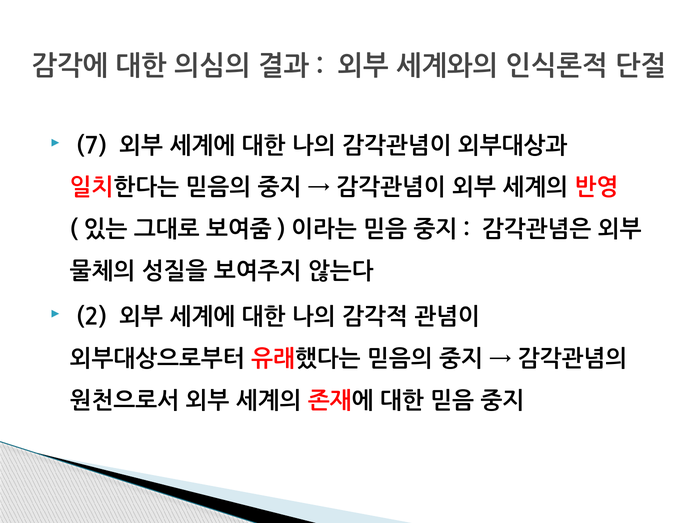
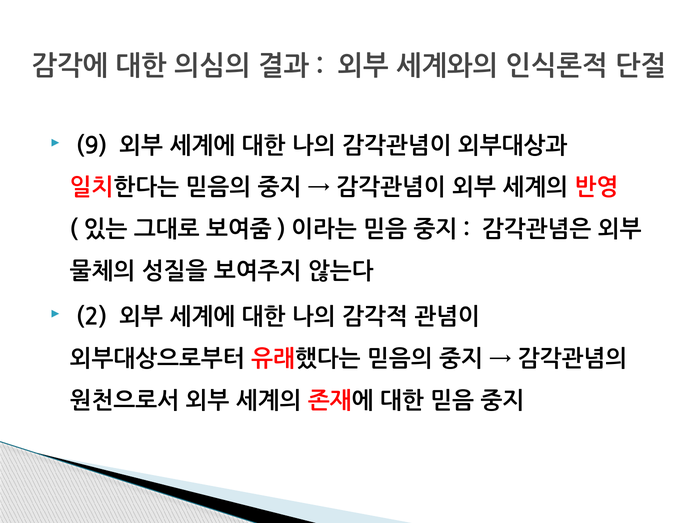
7: 7 -> 9
